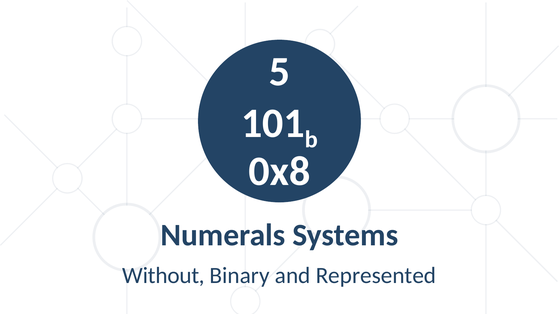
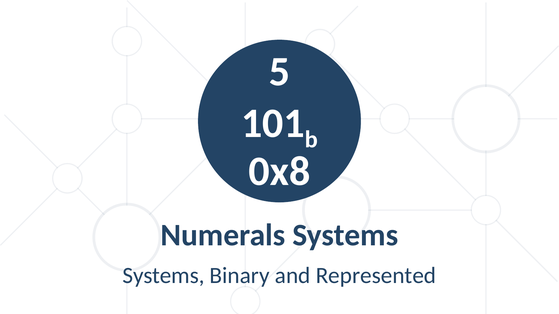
Without at (164, 276): Without -> Systems
